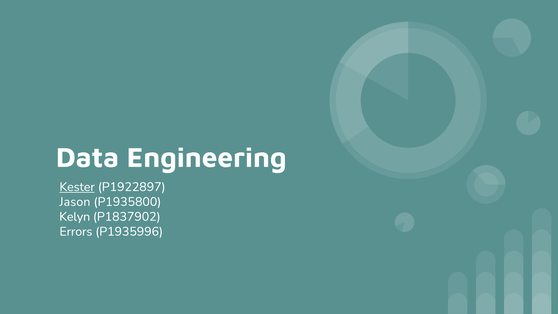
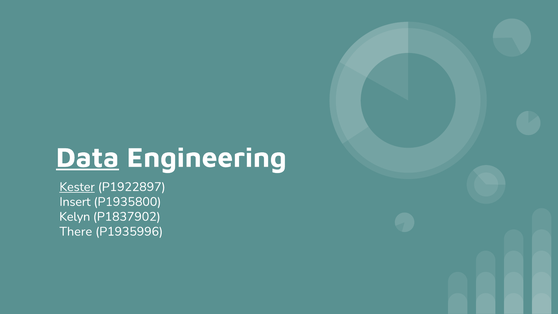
Data underline: none -> present
Jason: Jason -> Insert
Errors: Errors -> There
